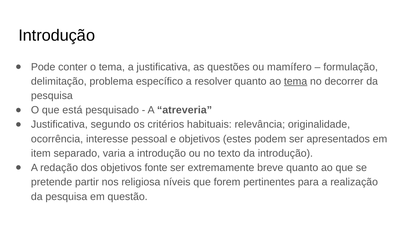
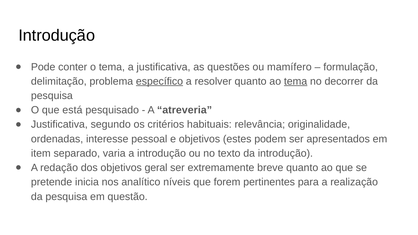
específico underline: none -> present
ocorrência: ocorrência -> ordenadas
fonte: fonte -> geral
partir: partir -> inicia
religiosa: religiosa -> analítico
